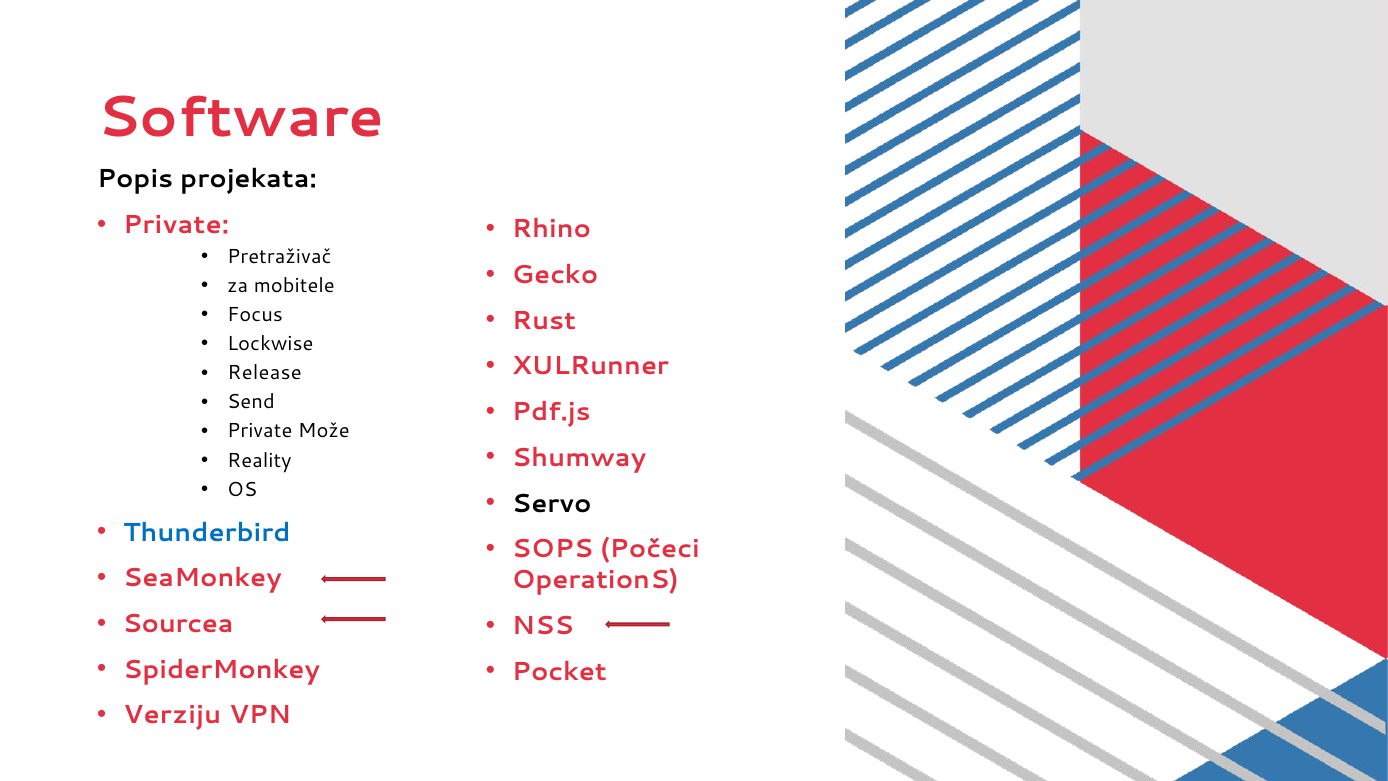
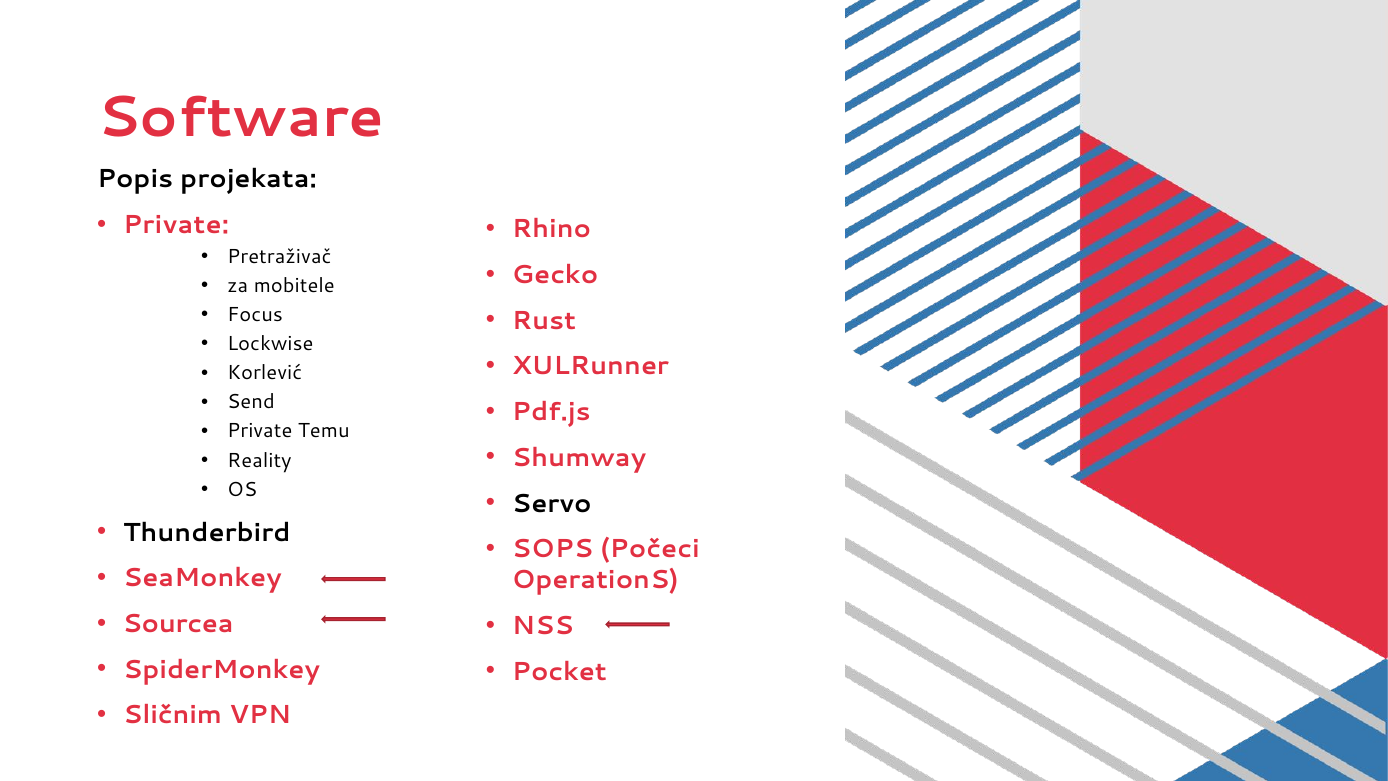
Release: Release -> Korlević
Može: Može -> Temu
Thunderbird colour: blue -> black
Verziju: Verziju -> Sličnim
